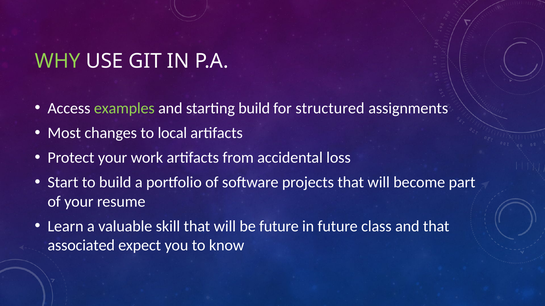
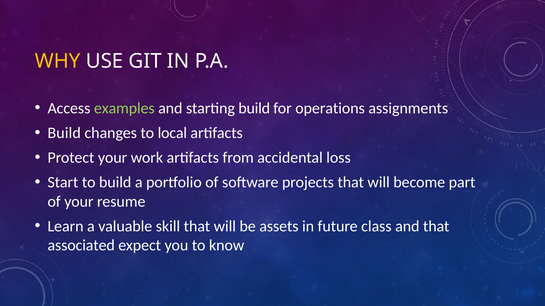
WHY colour: light green -> yellow
structured: structured -> operations
Most at (64, 133): Most -> Build
be future: future -> assets
